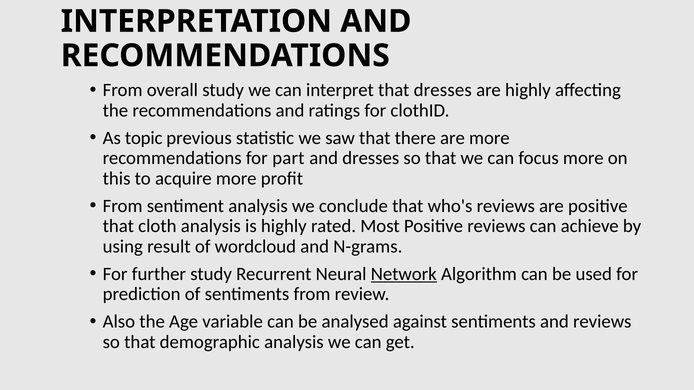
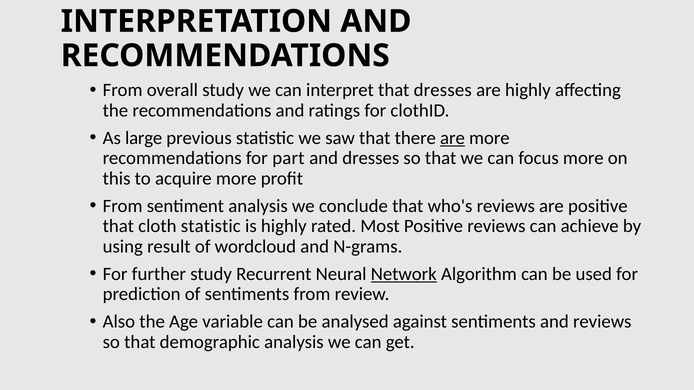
topic: topic -> large
are at (452, 138) underline: none -> present
cloth analysis: analysis -> statistic
